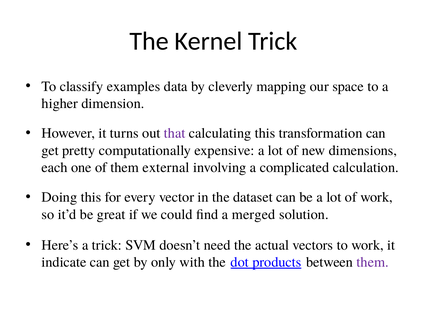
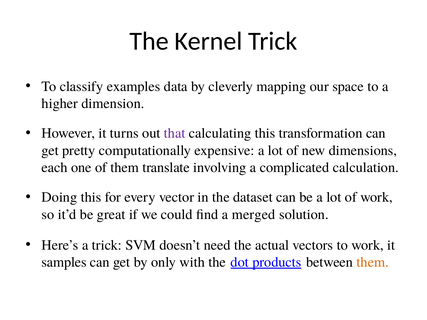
external: external -> translate
indicate: indicate -> samples
them at (373, 262) colour: purple -> orange
